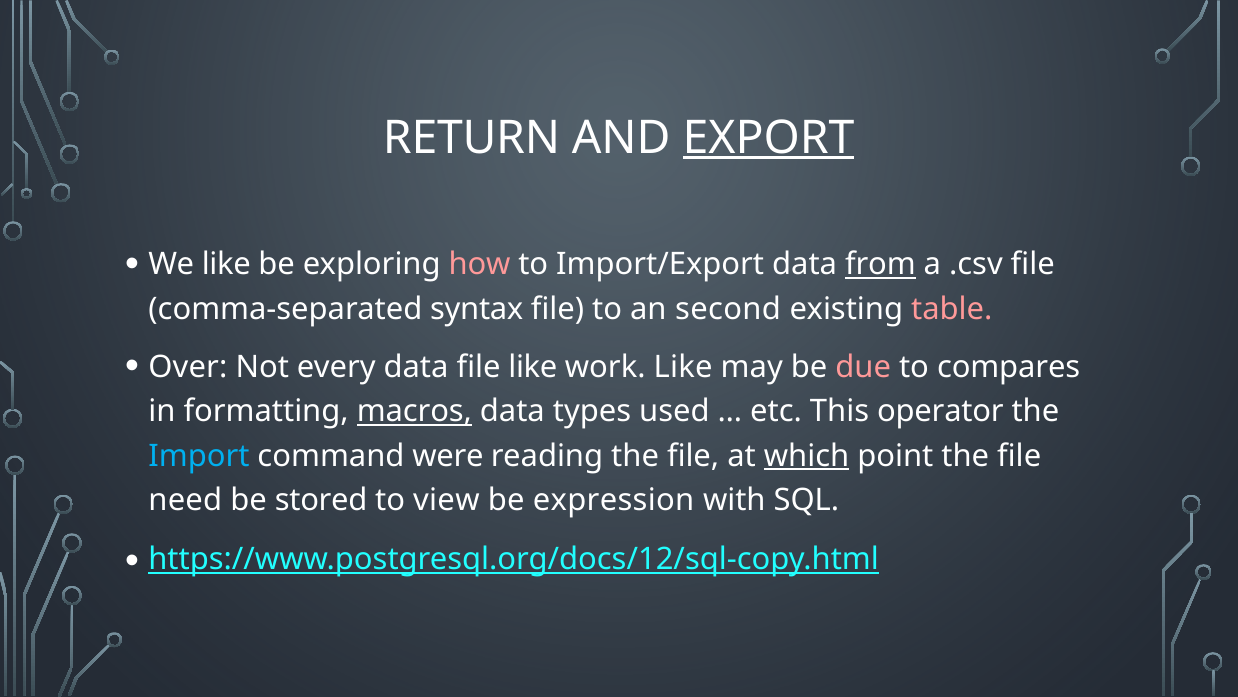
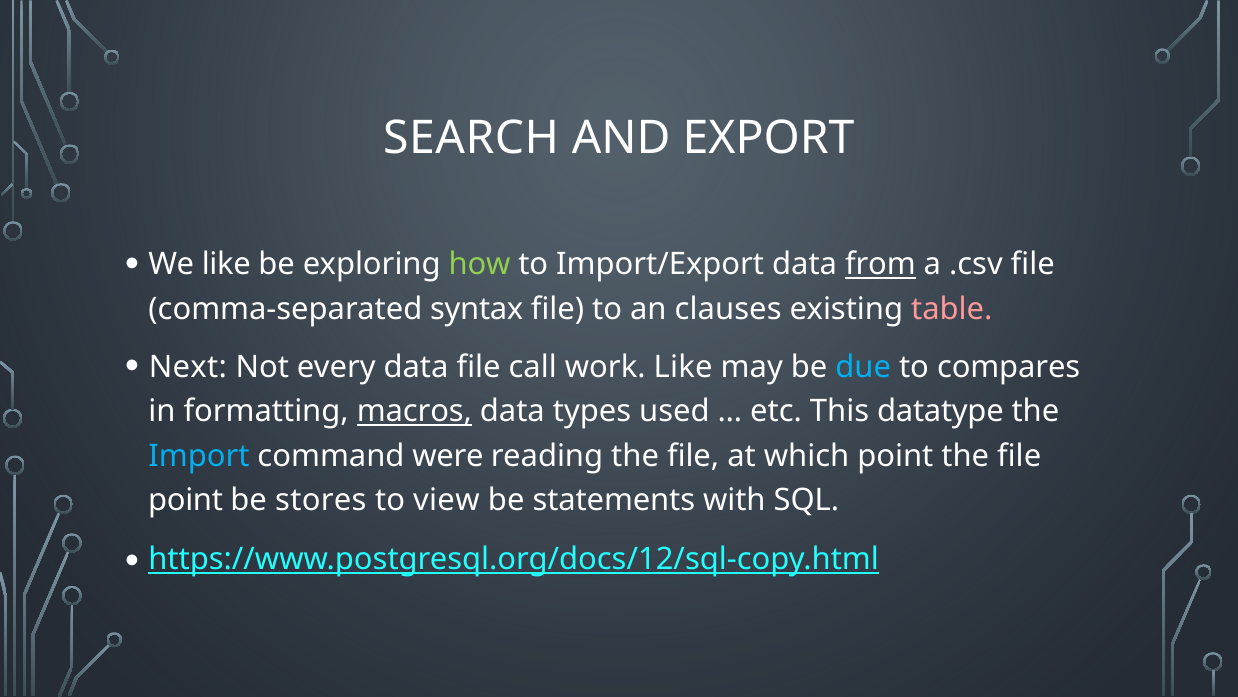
RETURN: RETURN -> SEARCH
EXPORT underline: present -> none
how colour: pink -> light green
second: second -> clauses
Over: Over -> Next
file like: like -> call
due colour: pink -> light blue
operator: operator -> datatype
which underline: present -> none
need at (185, 500): need -> point
stored: stored -> stores
expression: expression -> statements
